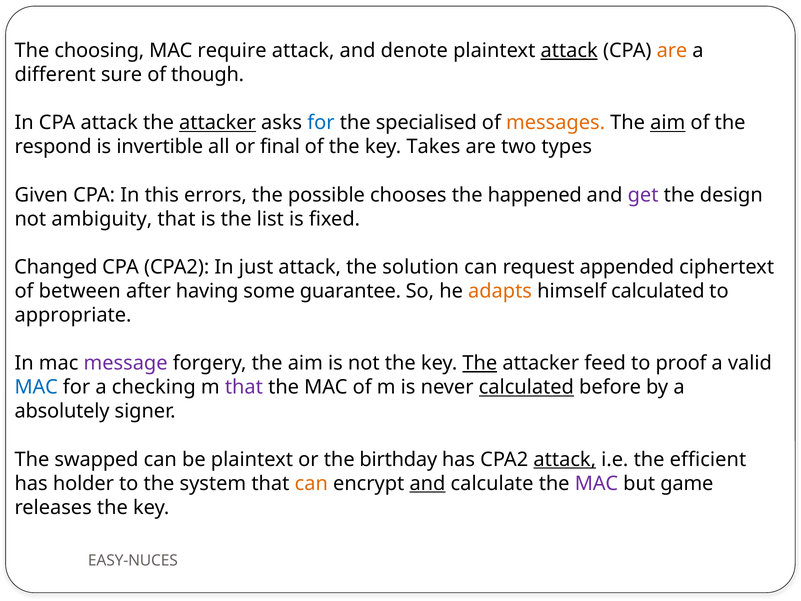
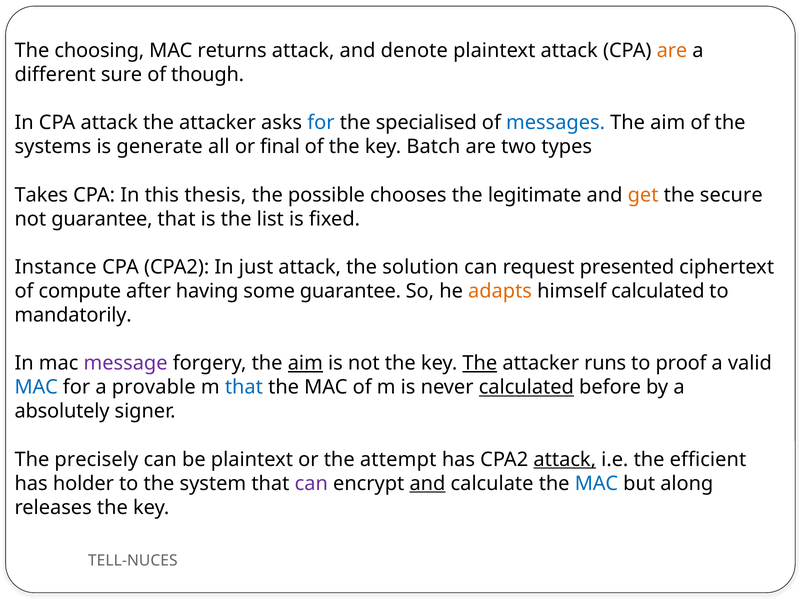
require: require -> returns
attack at (569, 51) underline: present -> none
attacker at (217, 123) underline: present -> none
messages colour: orange -> blue
aim at (668, 123) underline: present -> none
respond: respond -> systems
invertible: invertible -> generate
Takes: Takes -> Batch
Given: Given -> Takes
errors: errors -> thesis
happened: happened -> legitimate
get colour: purple -> orange
design: design -> secure
not ambiguity: ambiguity -> guarantee
Changed: Changed -> Instance
appended: appended -> presented
between: between -> compute
appropriate: appropriate -> mandatorily
aim at (305, 363) underline: none -> present
feed: feed -> runs
checking: checking -> provable
that at (244, 387) colour: purple -> blue
swapped: swapped -> precisely
birthday: birthday -> attempt
can at (311, 483) colour: orange -> purple
MAC at (596, 483) colour: purple -> blue
game: game -> along
EASY-NUCES: EASY-NUCES -> TELL-NUCES
